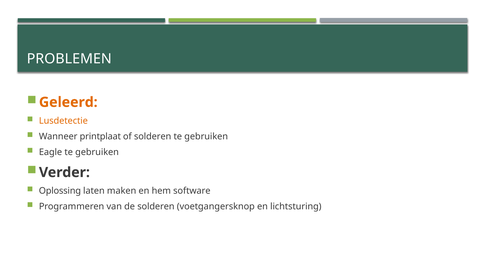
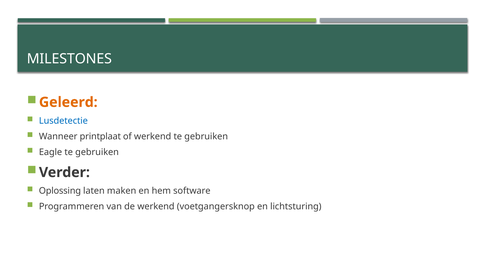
PROBLEMEN: PROBLEMEN -> MILESTONES
Lusdetectie colour: orange -> blue
of solderen: solderen -> werkend
de solderen: solderen -> werkend
